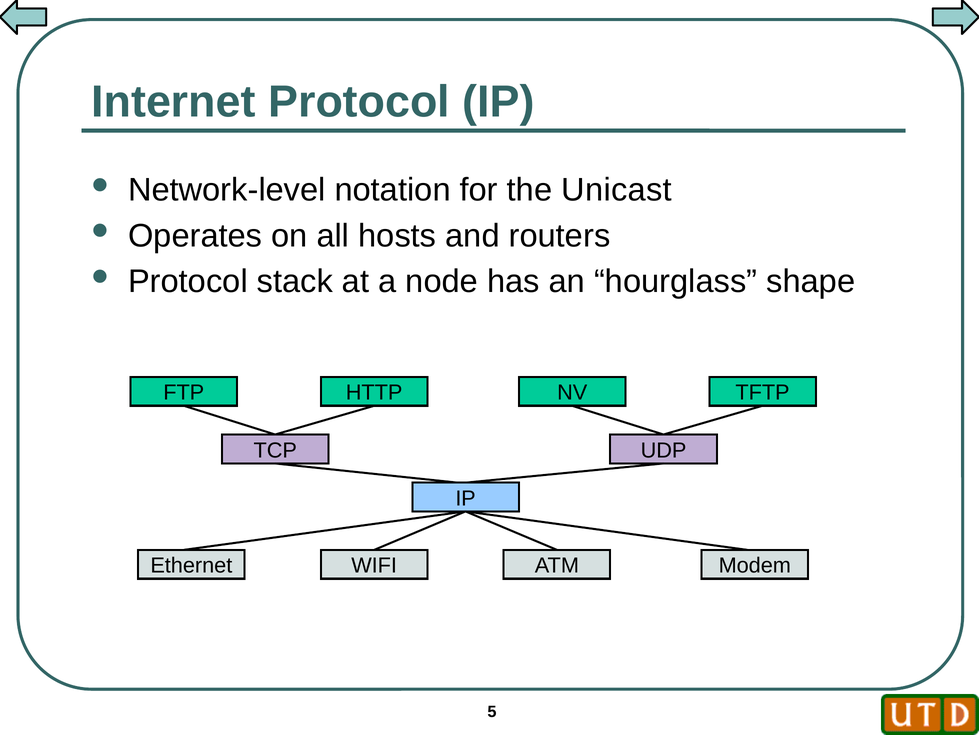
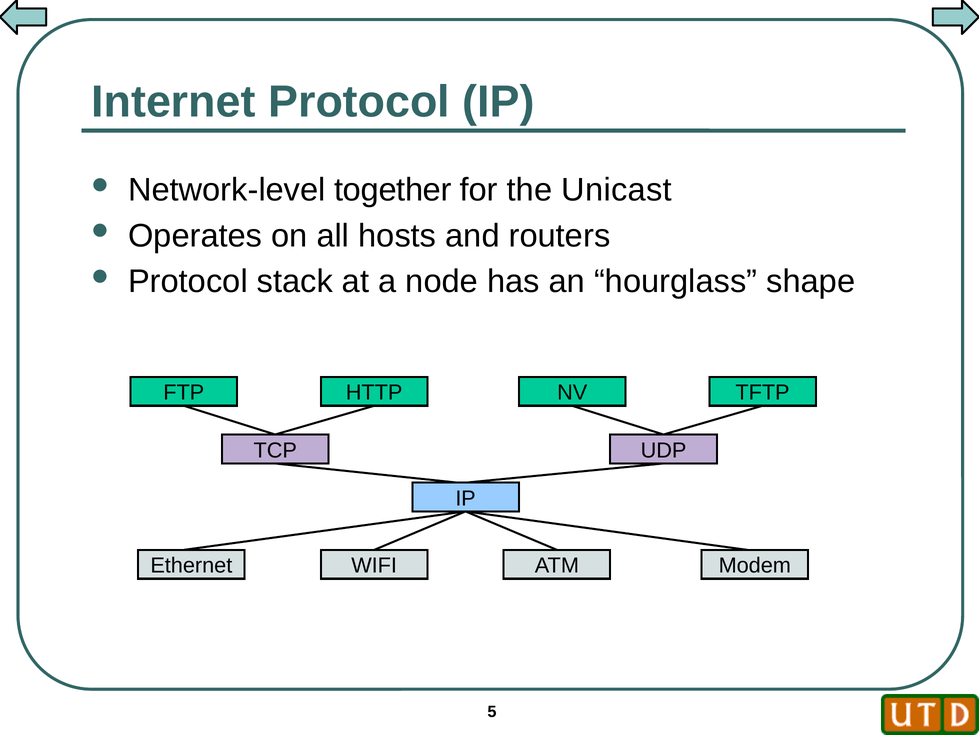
notation: notation -> together
